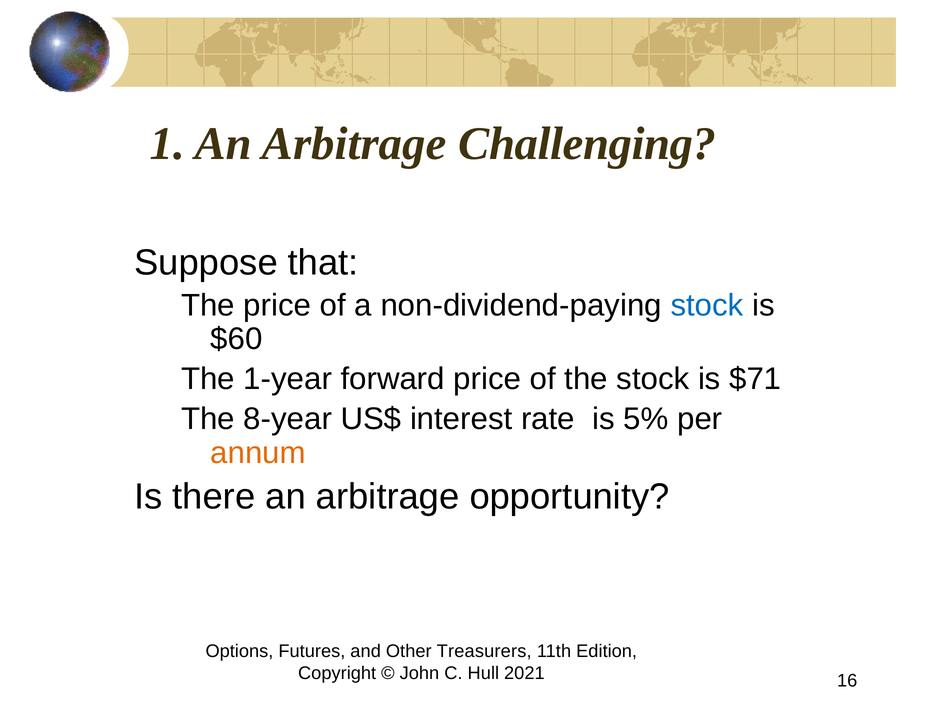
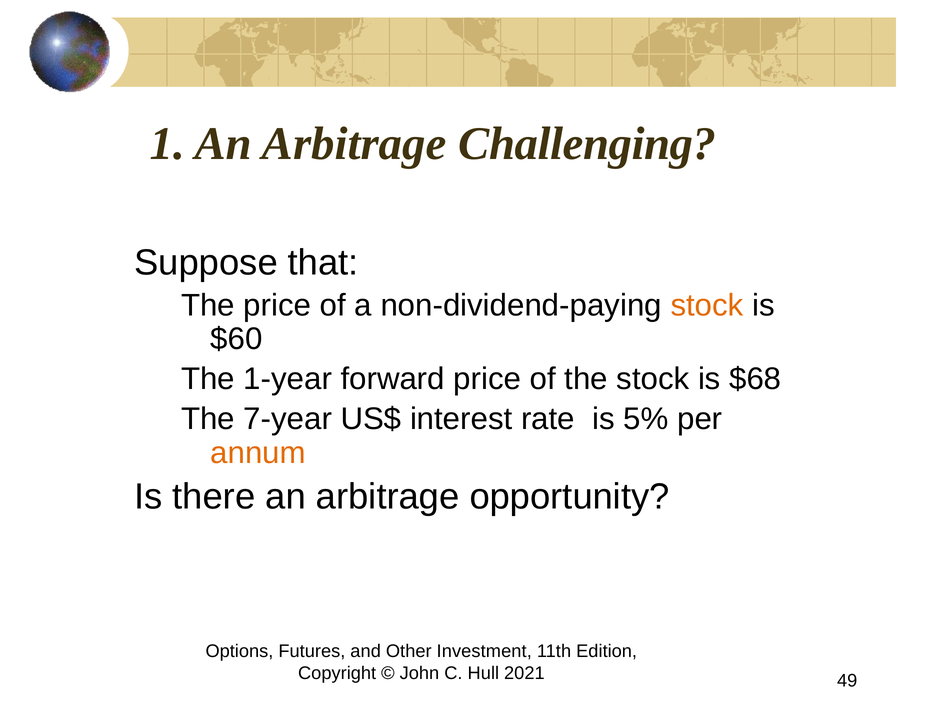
stock at (707, 305) colour: blue -> orange
$71: $71 -> $68
8-year: 8-year -> 7-year
Treasurers: Treasurers -> Investment
16: 16 -> 49
